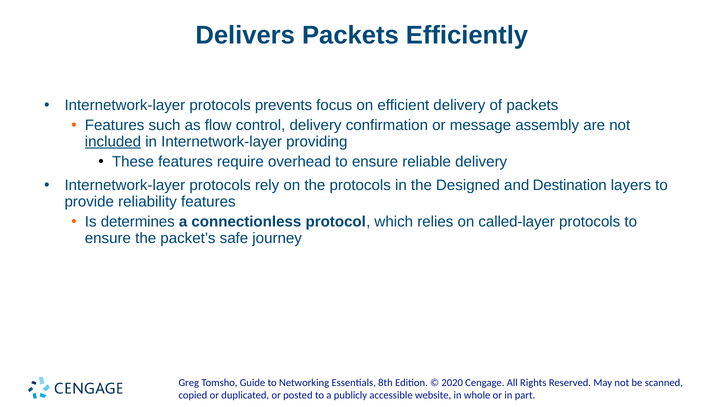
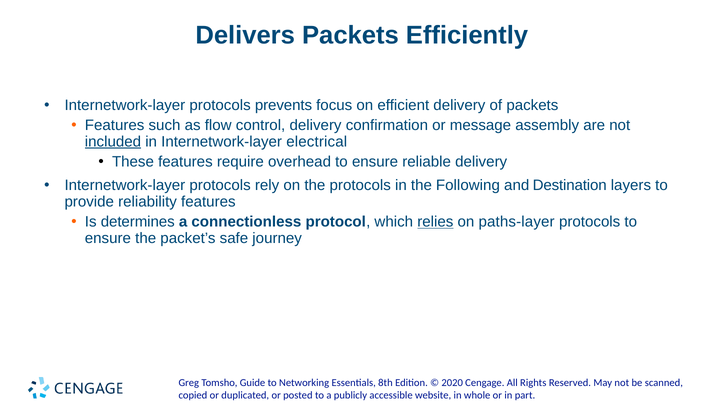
providing: providing -> electrical
Designed: Designed -> Following
relies underline: none -> present
called-layer: called-layer -> paths-layer
